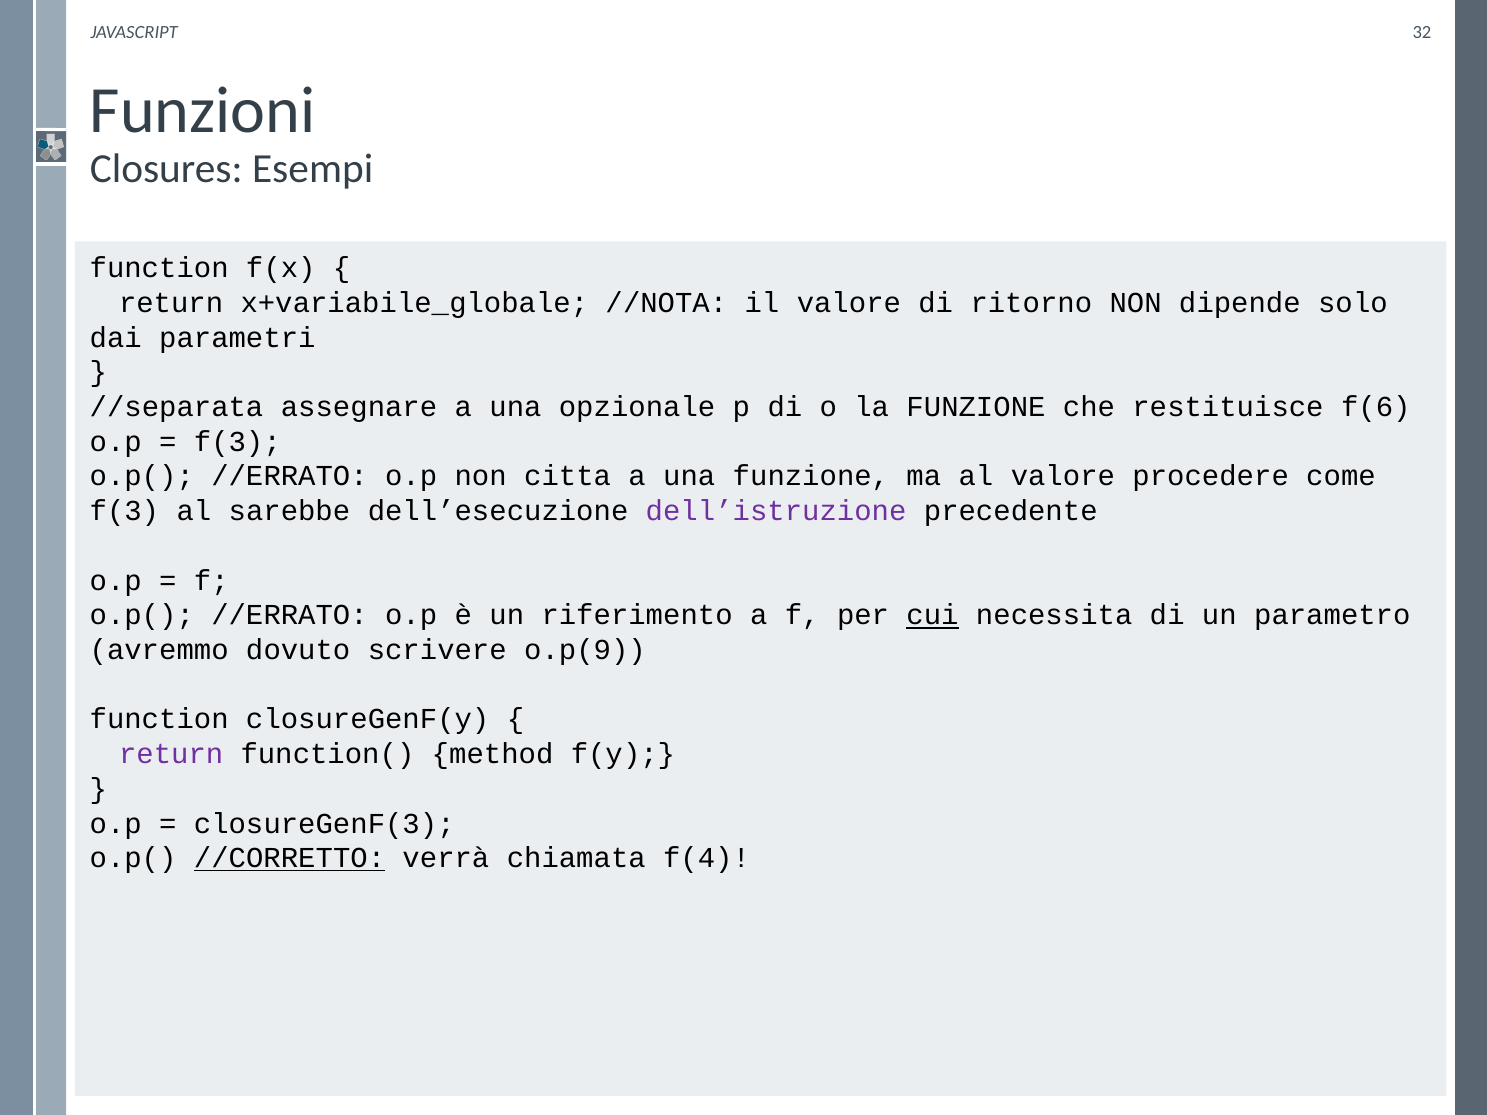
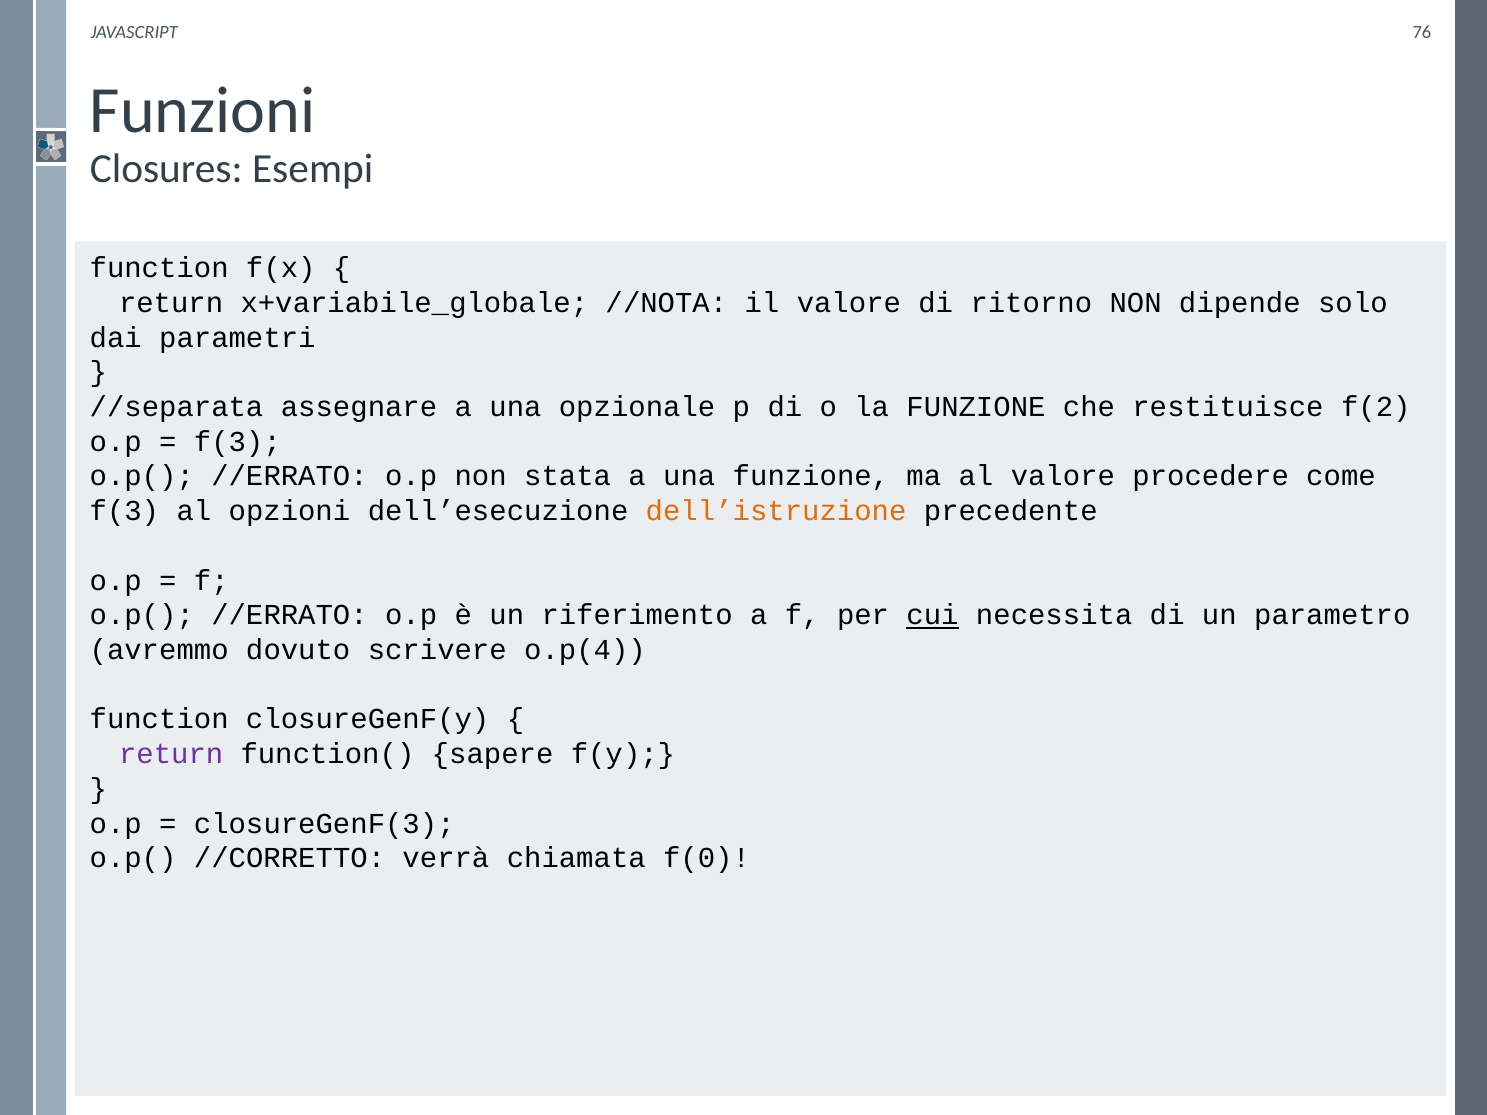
32: 32 -> 76
f(6: f(6 -> f(2
citta: citta -> stata
sarebbe: sarebbe -> opzioni
dell’istruzione colour: purple -> orange
o.p(9: o.p(9 -> o.p(4
method: method -> sapere
//CORRETTO underline: present -> none
f(4: f(4 -> f(0
